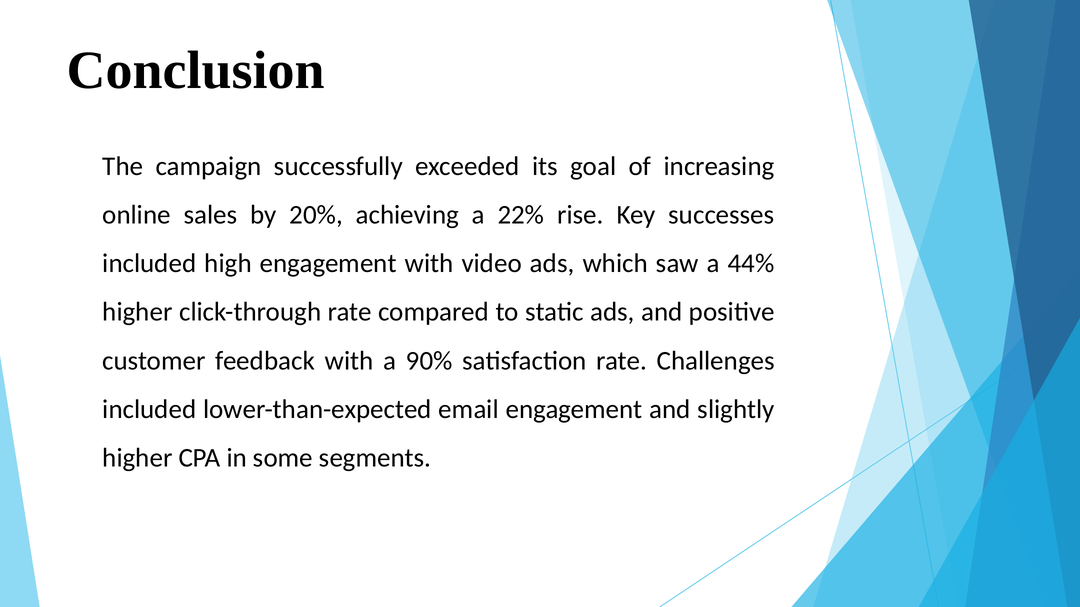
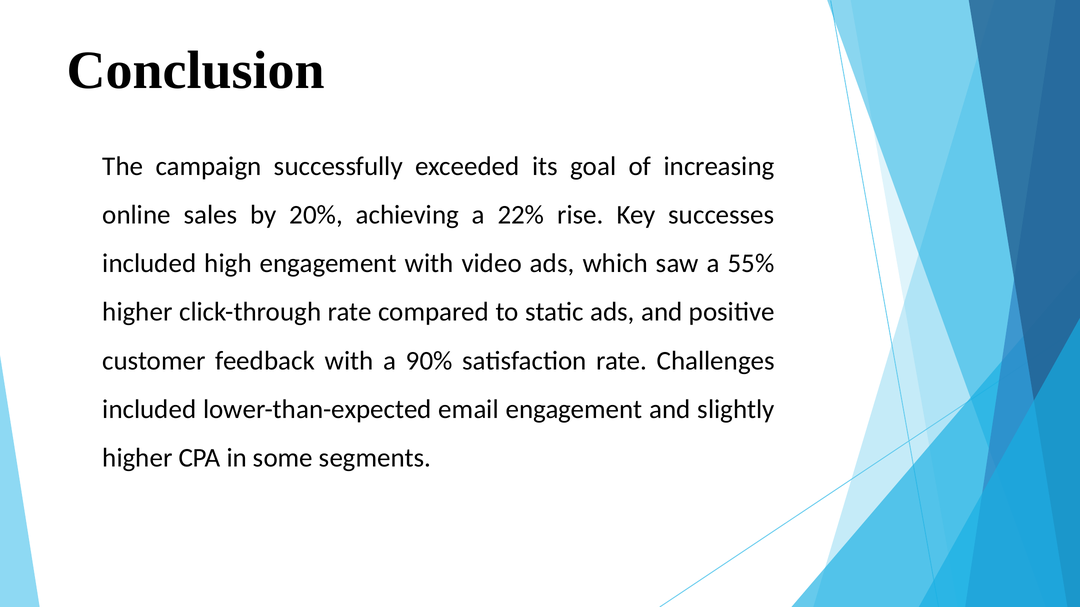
44%: 44% -> 55%
